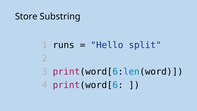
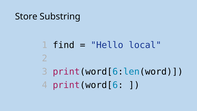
runs: runs -> find
split: split -> local
